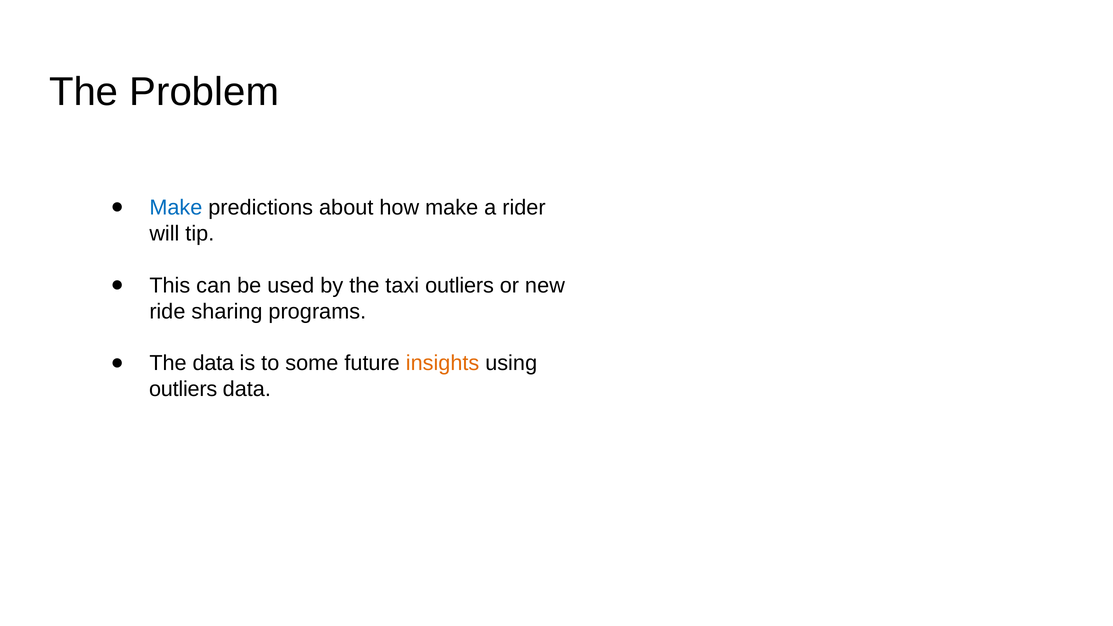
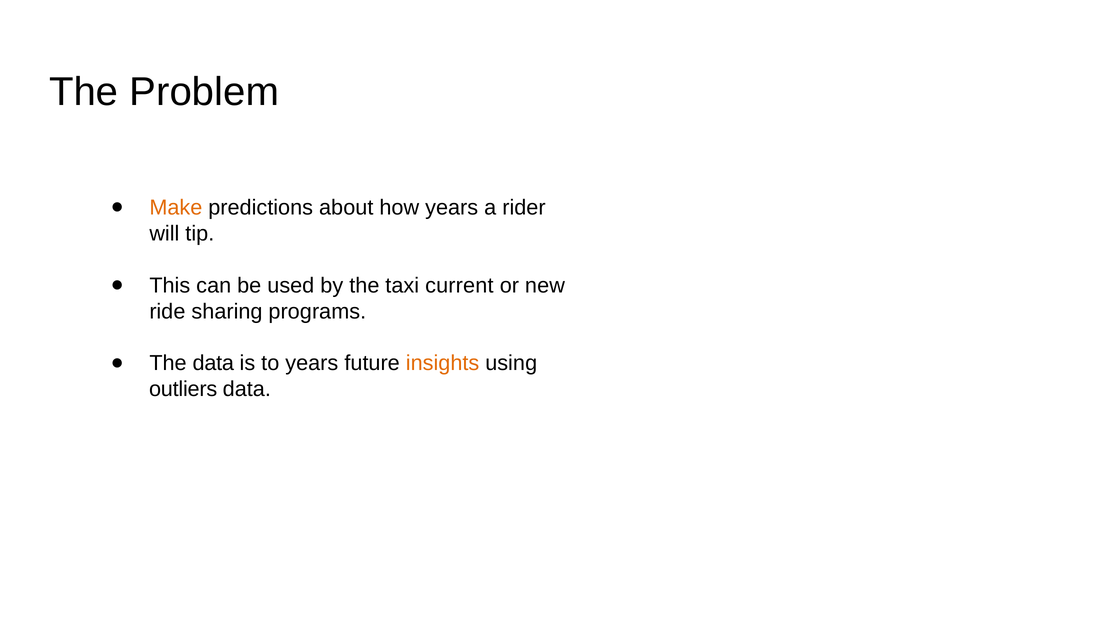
Make at (176, 207) colour: blue -> orange
how make: make -> years
taxi outliers: outliers -> current
to some: some -> years
